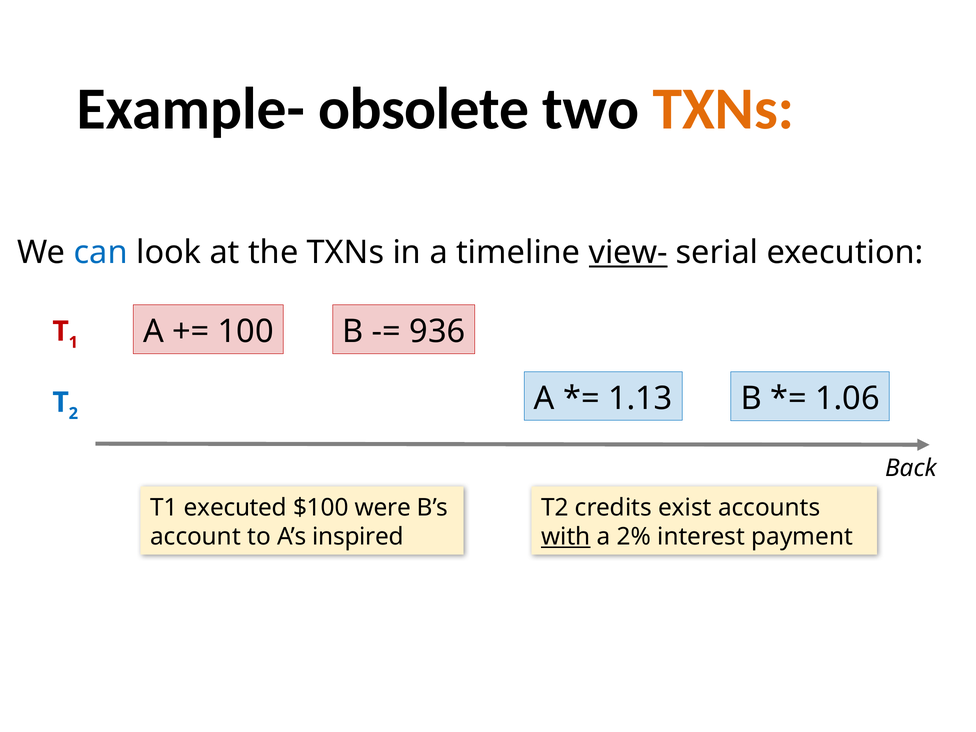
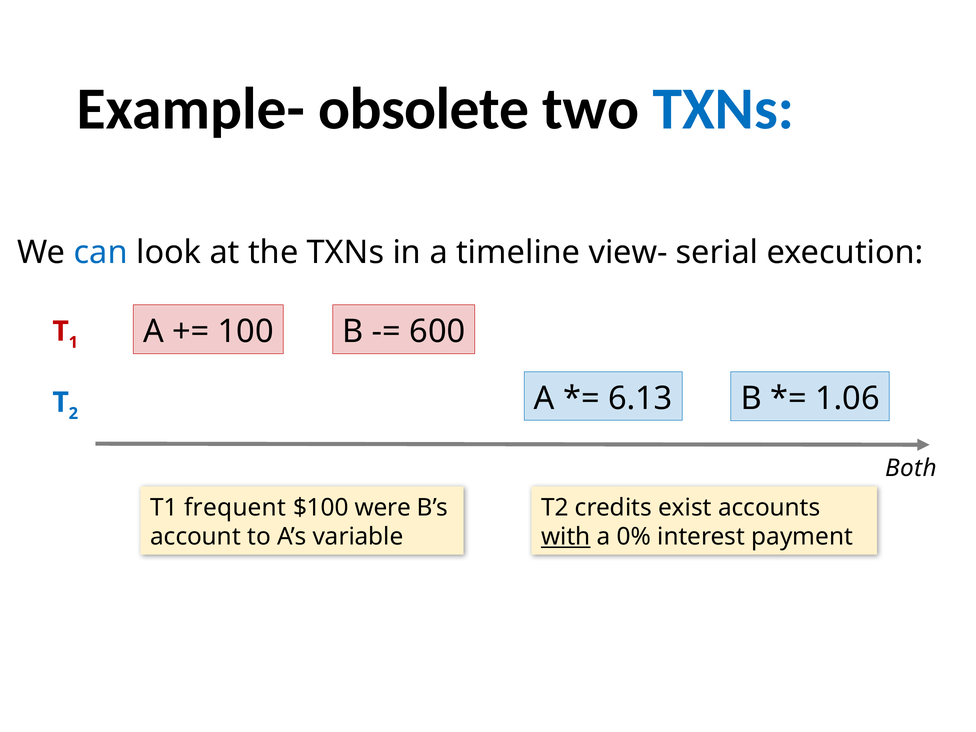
TXNs at (723, 109) colour: orange -> blue
view- underline: present -> none
936: 936 -> 600
1.13: 1.13 -> 6.13
Back: Back -> Both
executed: executed -> frequent
inspired: inspired -> variable
2%: 2% -> 0%
